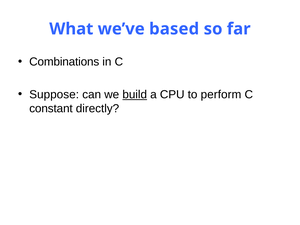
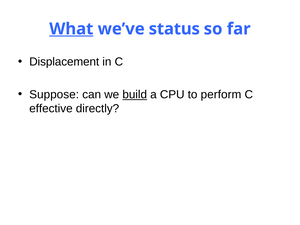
What underline: none -> present
based: based -> status
Combinations: Combinations -> Displacement
constant: constant -> effective
